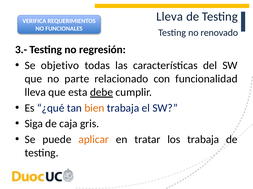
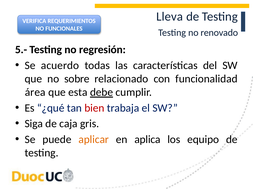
3.-: 3.- -> 5.-
objetivo: objetivo -> acuerdo
parte: parte -> sobre
lleva at (35, 93): lleva -> área
bien colour: orange -> red
tratar: tratar -> aplica
los trabaja: trabaja -> equipo
